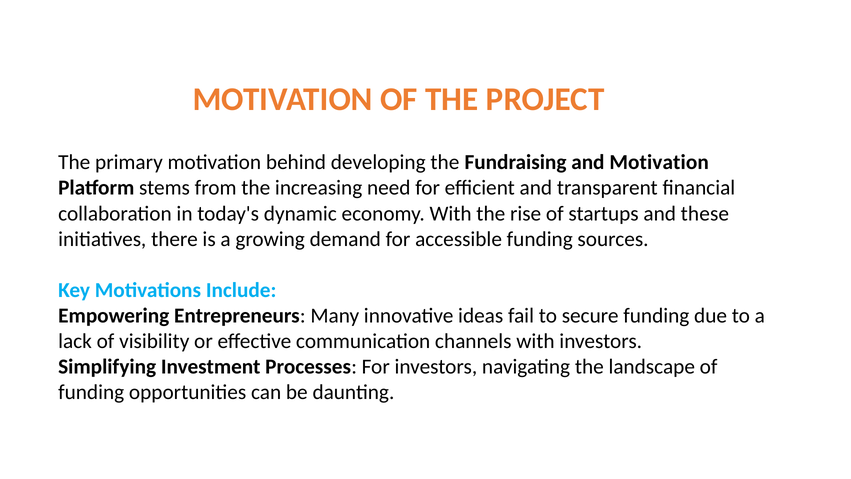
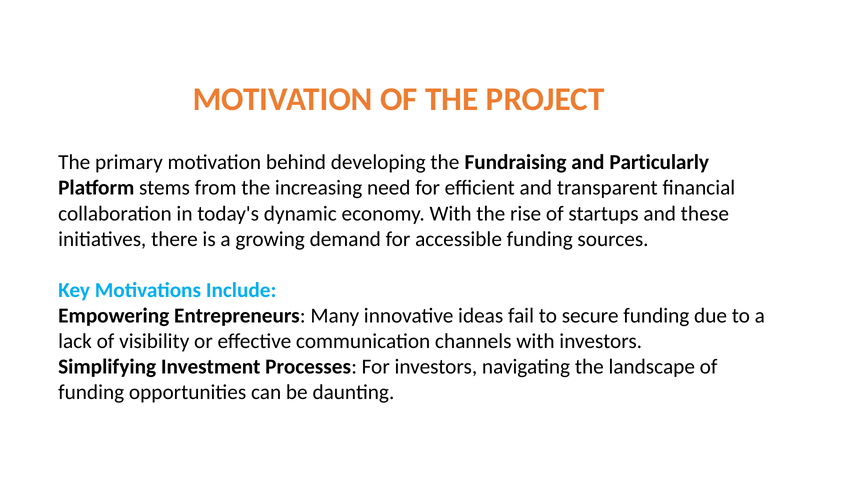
and Motivation: Motivation -> Particularly
